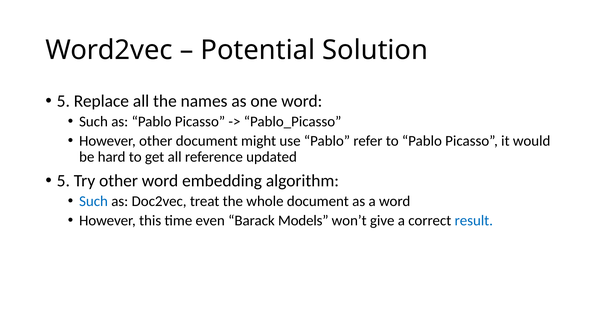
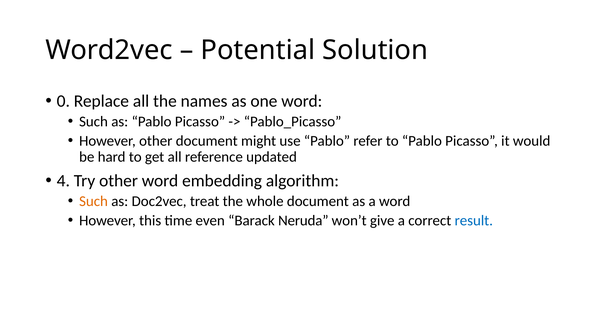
5 at (63, 101): 5 -> 0
5 at (63, 181): 5 -> 4
Such at (94, 201) colour: blue -> orange
Models: Models -> Neruda
